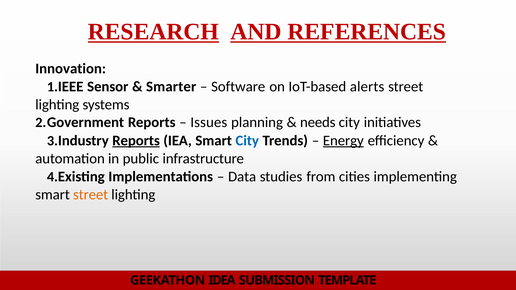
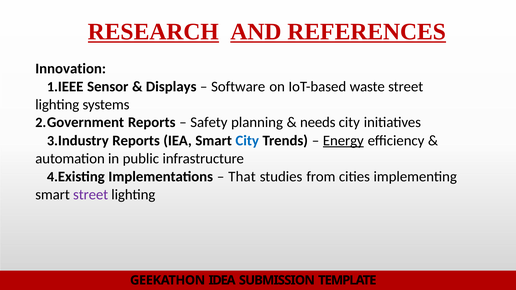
Smarter: Smarter -> Displays
alerts: alerts -> waste
Issues: Issues -> Safety
Reports at (136, 141) underline: present -> none
Data: Data -> That
street at (91, 195) colour: orange -> purple
